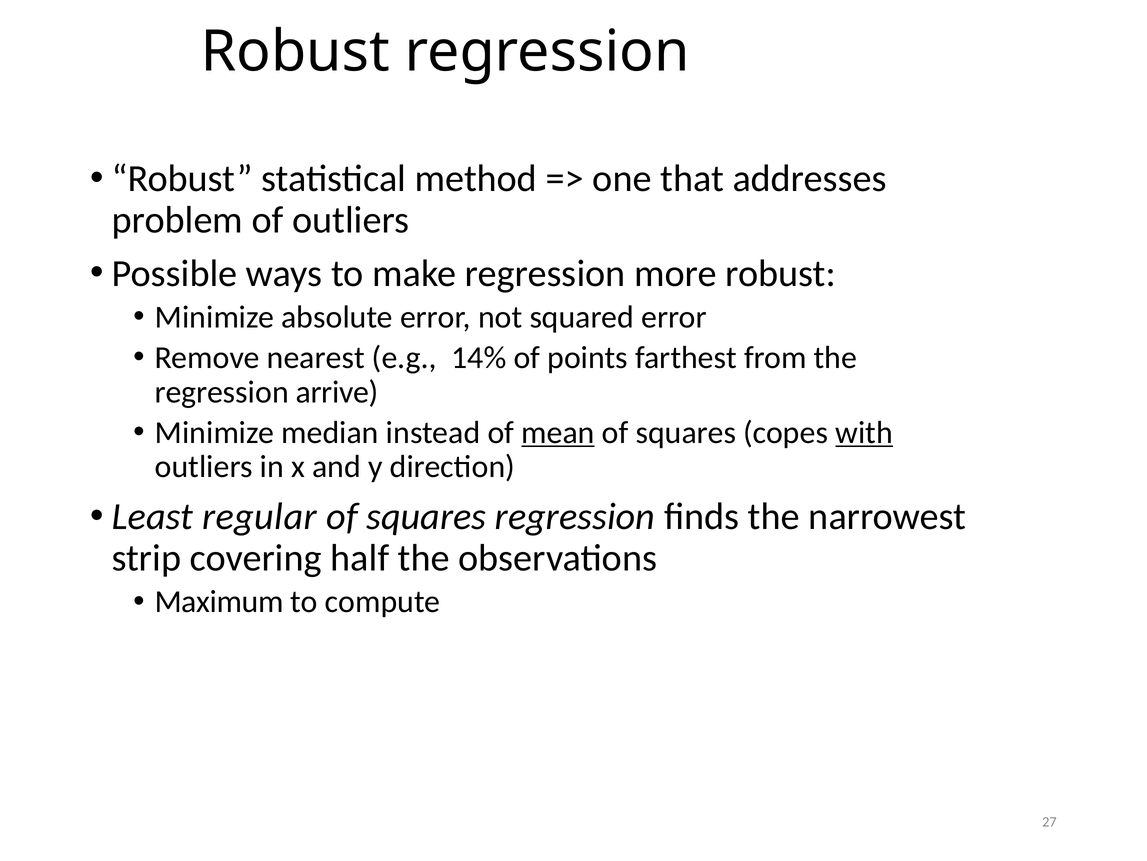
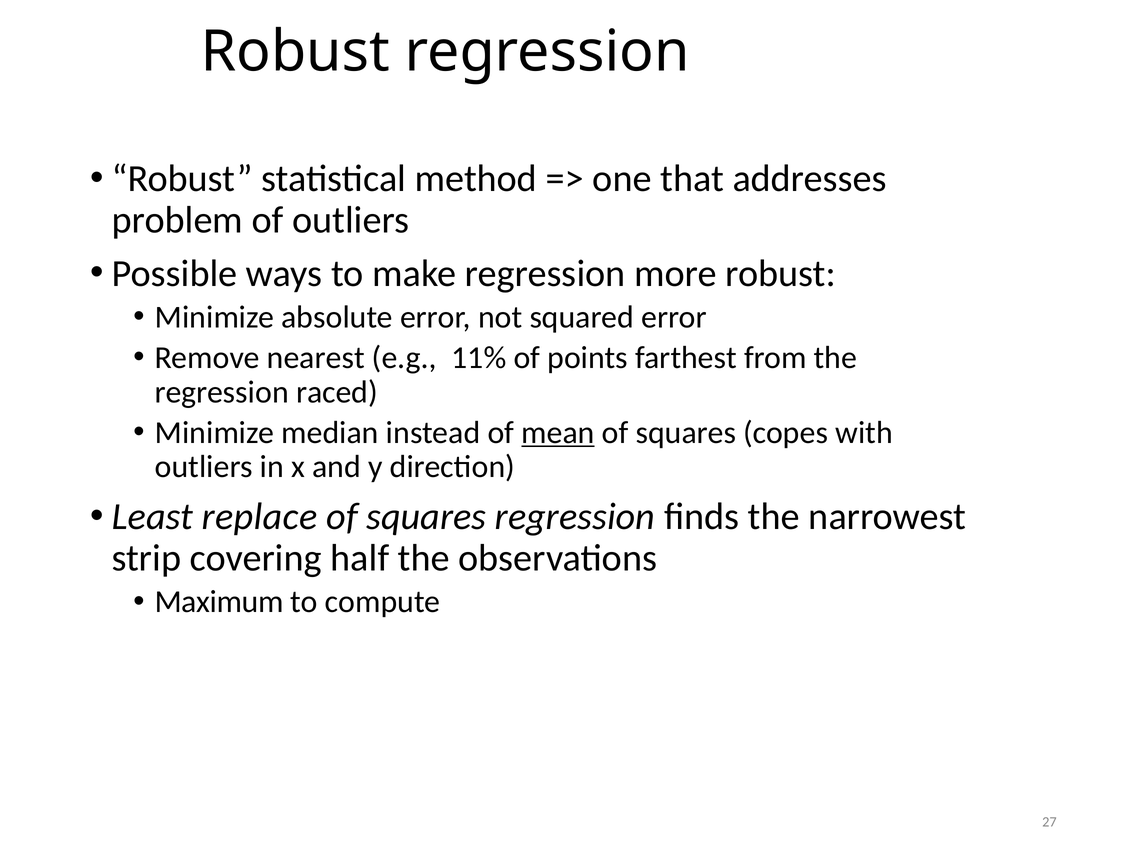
14%: 14% -> 11%
arrive: arrive -> raced
with underline: present -> none
regular: regular -> replace
